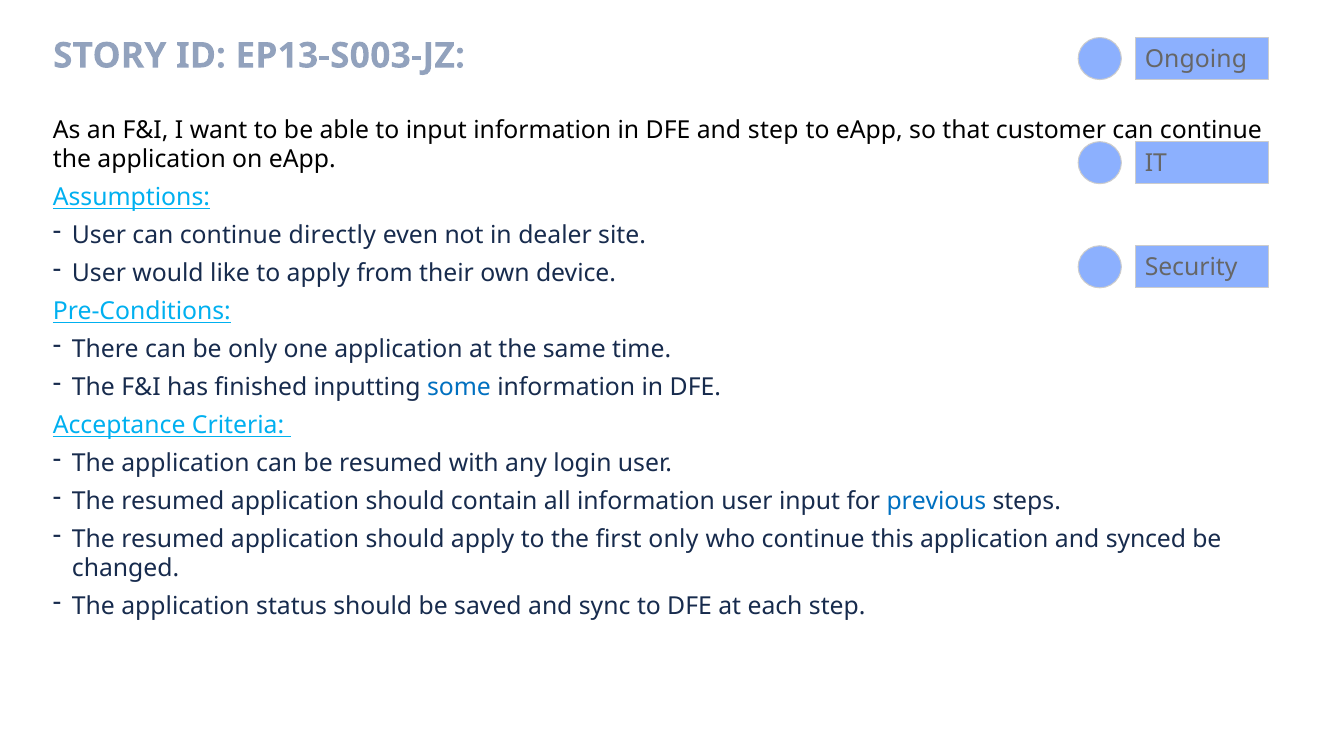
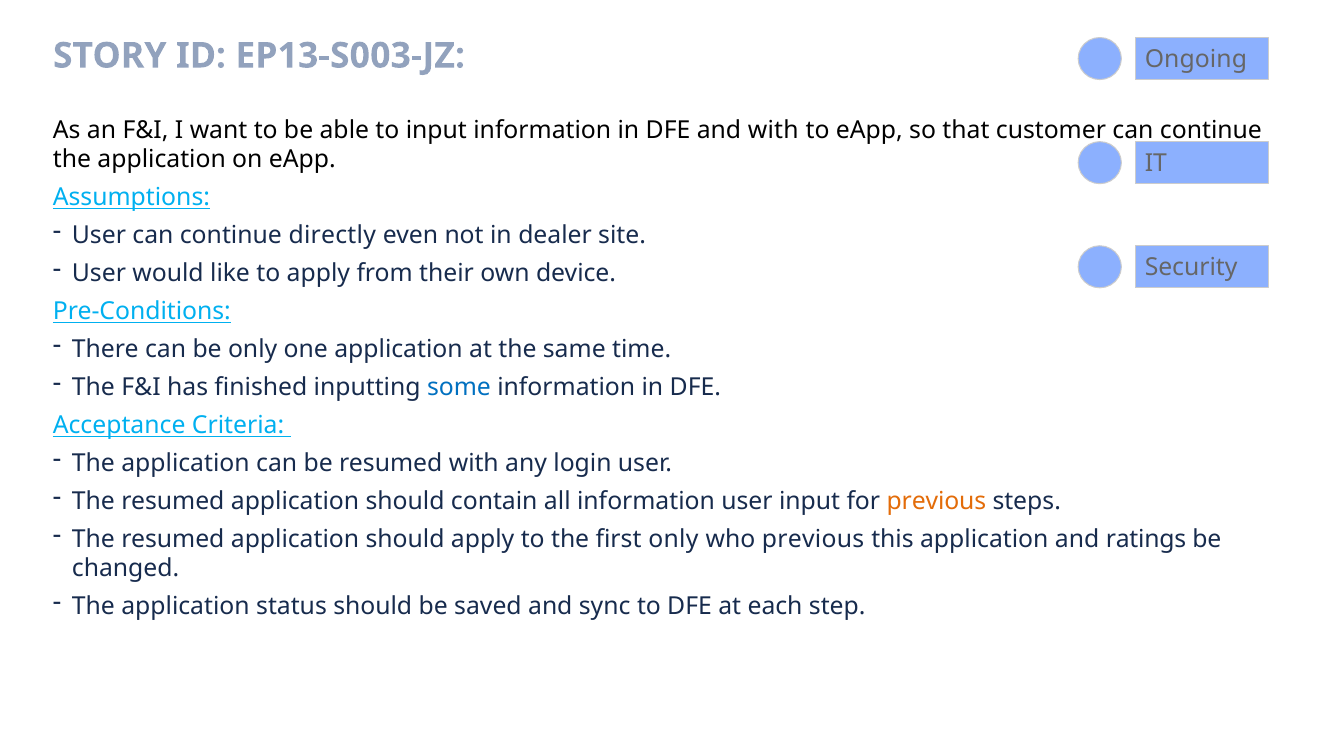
and step: step -> with
previous at (936, 501) colour: blue -> orange
who continue: continue -> previous
synced: synced -> ratings
